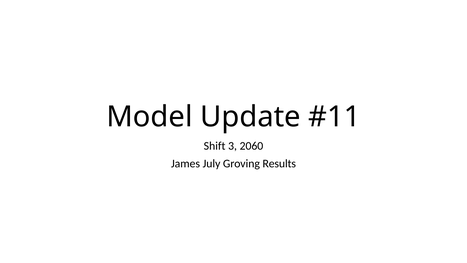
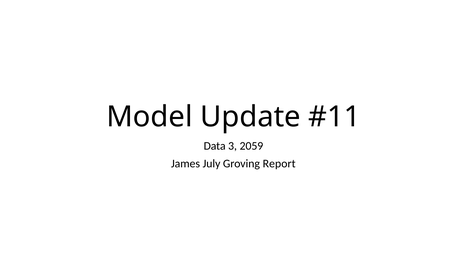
Shift: Shift -> Data
2060: 2060 -> 2059
Results: Results -> Report
